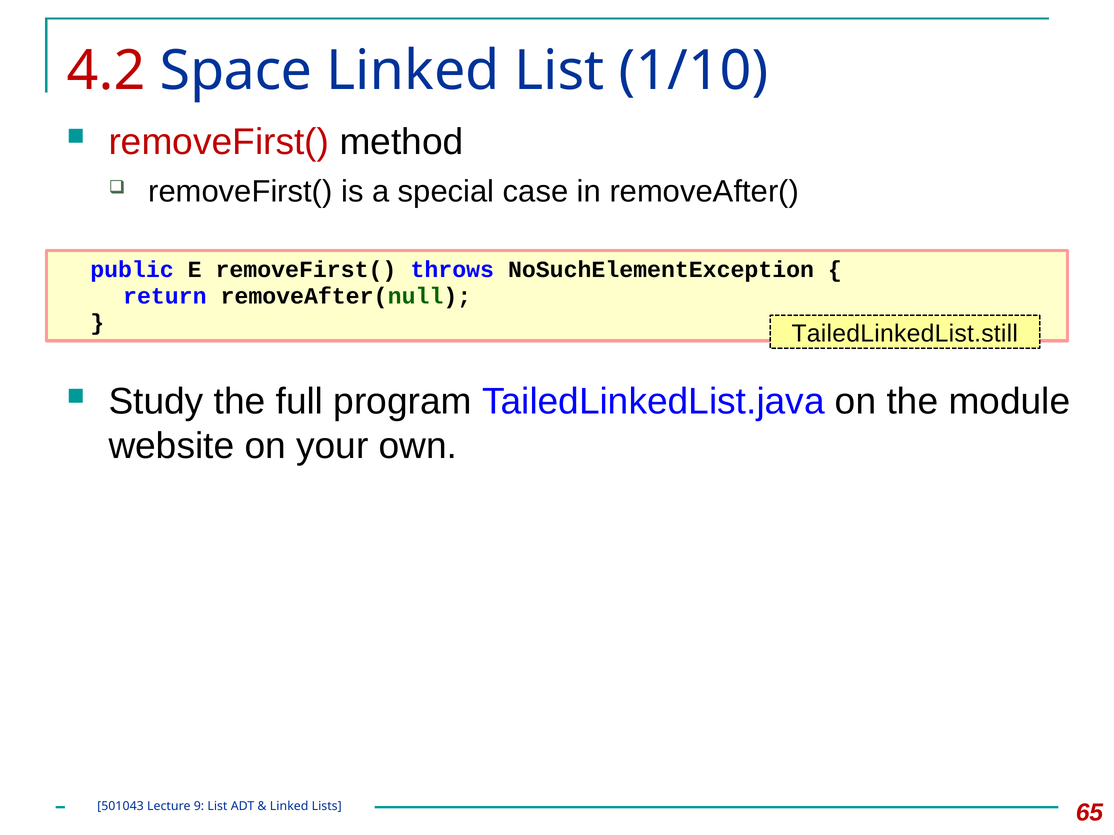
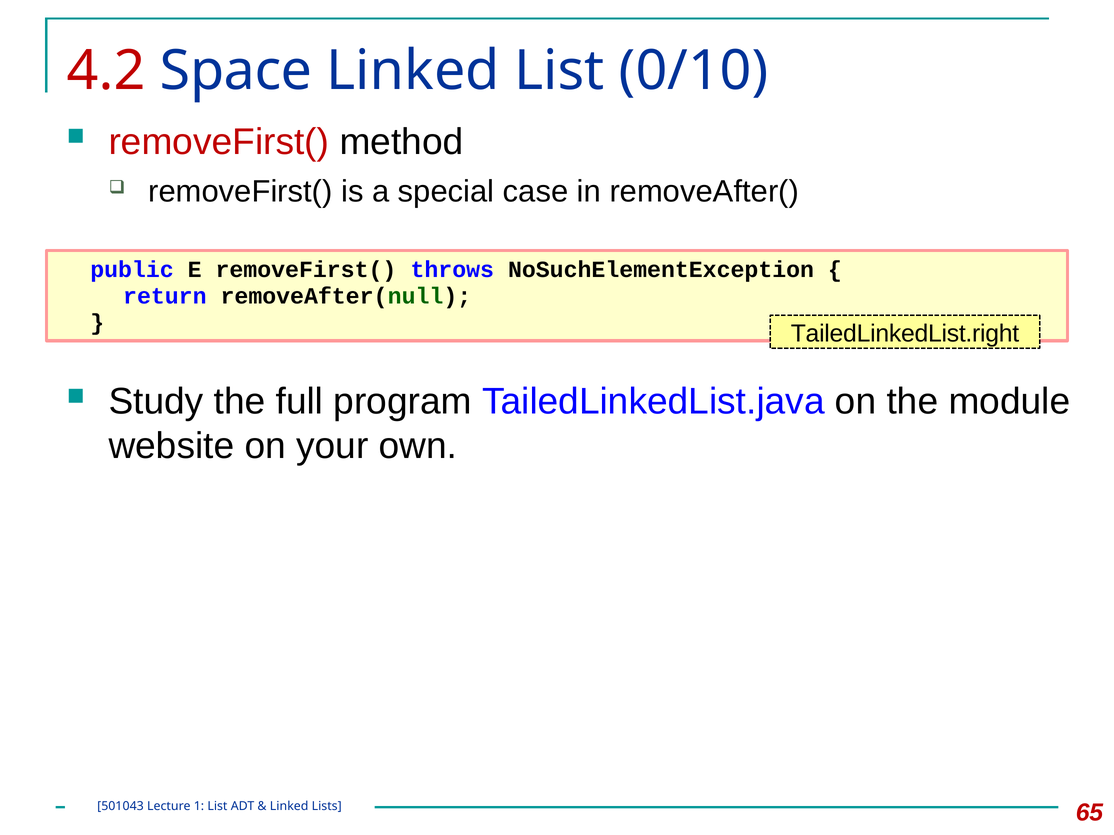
1/10: 1/10 -> 0/10
TailedLinkedList.still: TailedLinkedList.still -> TailedLinkedList.right
9: 9 -> 1
